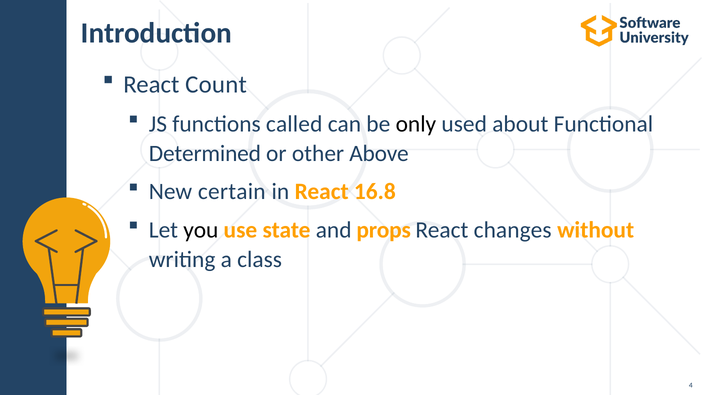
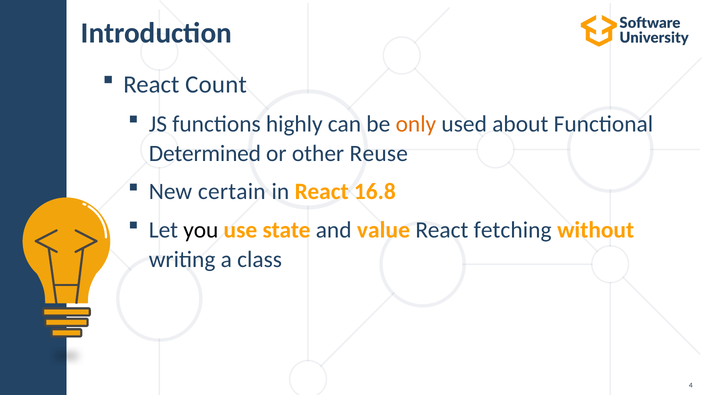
called: called -> highly
only colour: black -> orange
Above: Above -> Reuse
props: props -> value
changes: changes -> fetching
